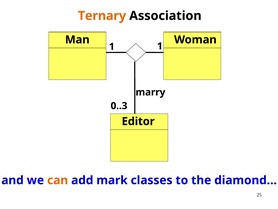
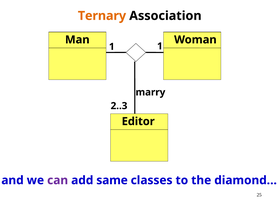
0..3: 0..3 -> 2..3
can colour: orange -> purple
mark: mark -> same
